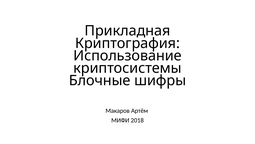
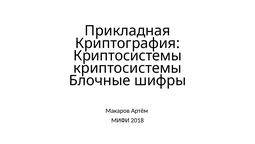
Использование at (128, 55): Использование -> Криптосистемы
